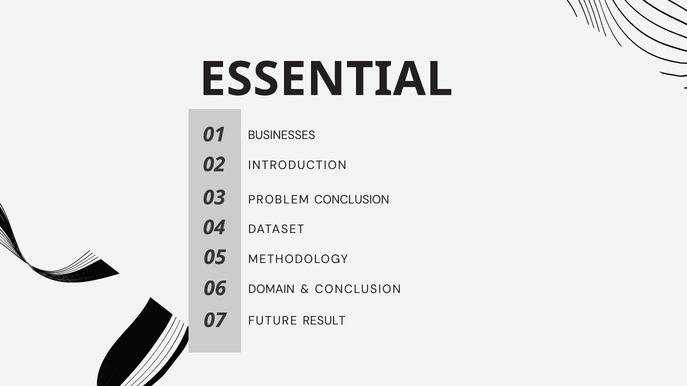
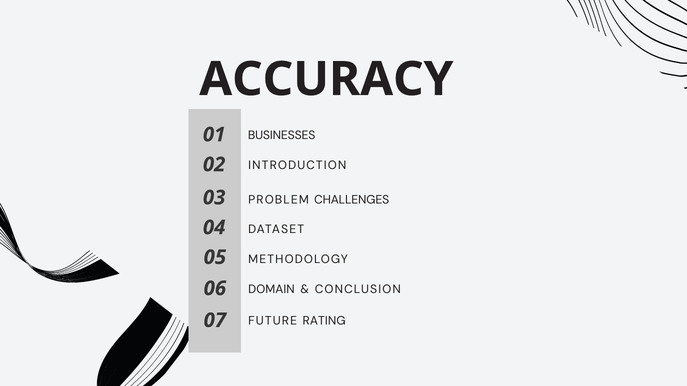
ESSENTIAL: ESSENTIAL -> ACCURACY
PROBLEM CONCLUSION: CONCLUSION -> CHALLENGES
RESULT: RESULT -> RATING
